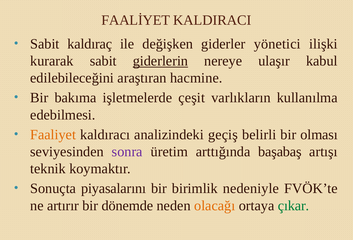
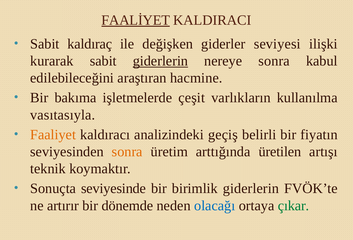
FAALİYET underline: none -> present
yönetici: yönetici -> seviyesi
nereye ulaşır: ulaşır -> sonra
edebilmesi: edebilmesi -> vasıtasıyla
olması: olması -> fiyatın
sonra at (127, 152) colour: purple -> orange
başabaş: başabaş -> üretilen
piyasalarını: piyasalarını -> seviyesinde
birimlik nedeniyle: nedeniyle -> giderlerin
olacağı colour: orange -> blue
